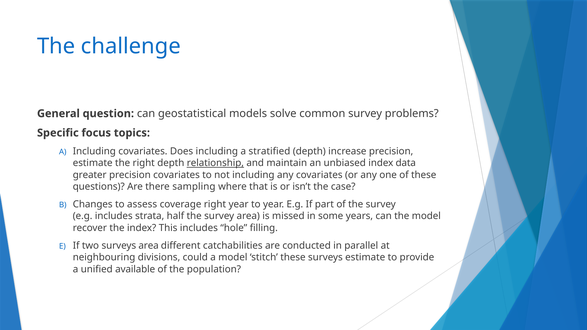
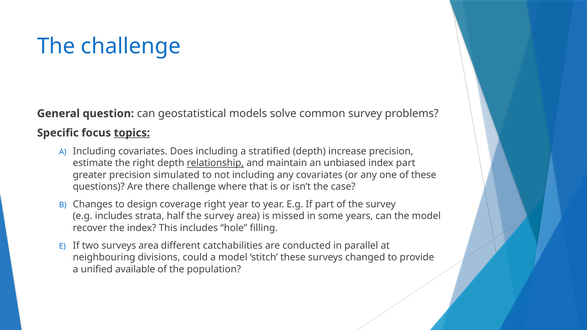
topics underline: none -> present
index data: data -> part
precision covariates: covariates -> simulated
there sampling: sampling -> challenge
assess: assess -> design
surveys estimate: estimate -> changed
